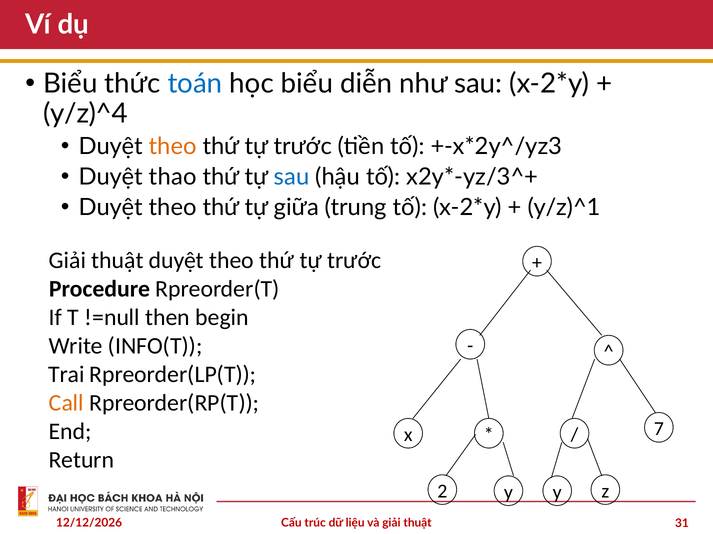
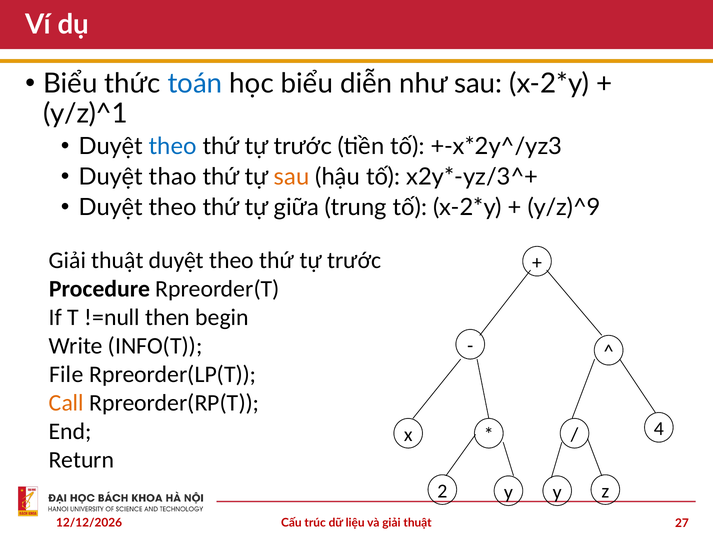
y/z)^4: y/z)^4 -> y/z)^1
theo at (173, 147) colour: orange -> blue
sau at (292, 177) colour: blue -> orange
y/z)^1: y/z)^1 -> y/z)^9
Trai: Trai -> File
7: 7 -> 4
31: 31 -> 27
